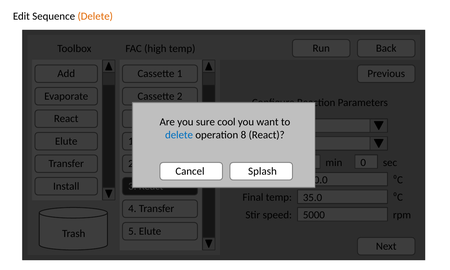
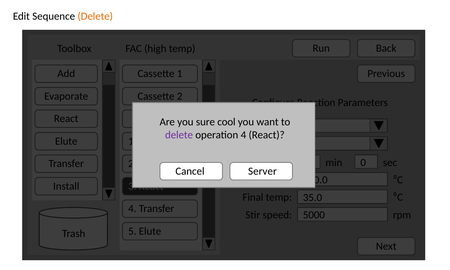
delete at (179, 135) colour: blue -> purple
operation 8: 8 -> 4
Splash: Splash -> Server
